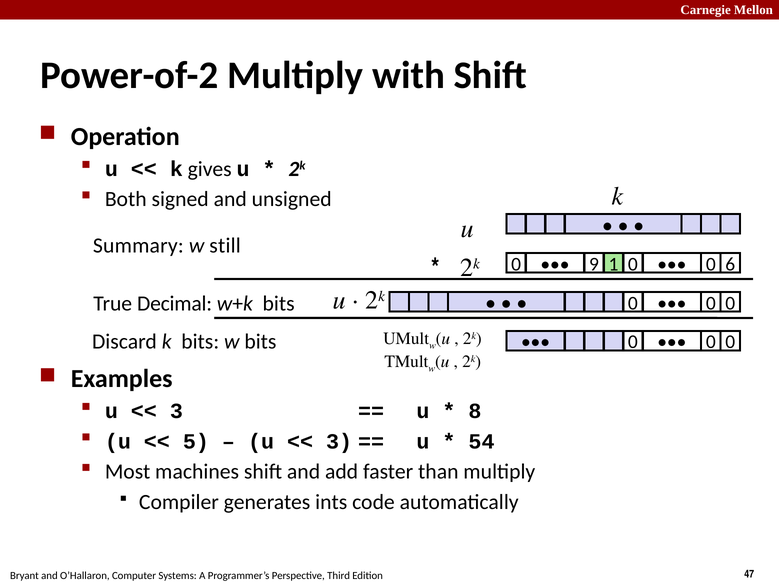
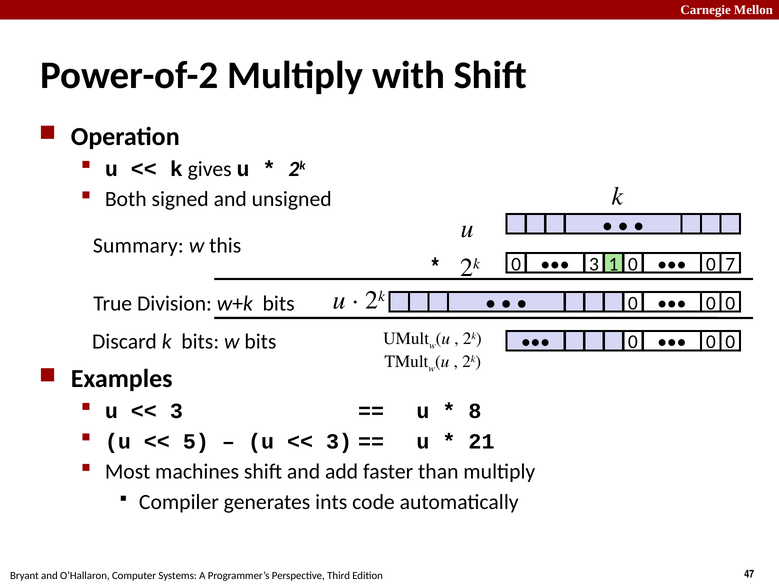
still: still -> this
0 9: 9 -> 3
6: 6 -> 7
Decimal: Decimal -> Division
54: 54 -> 21
